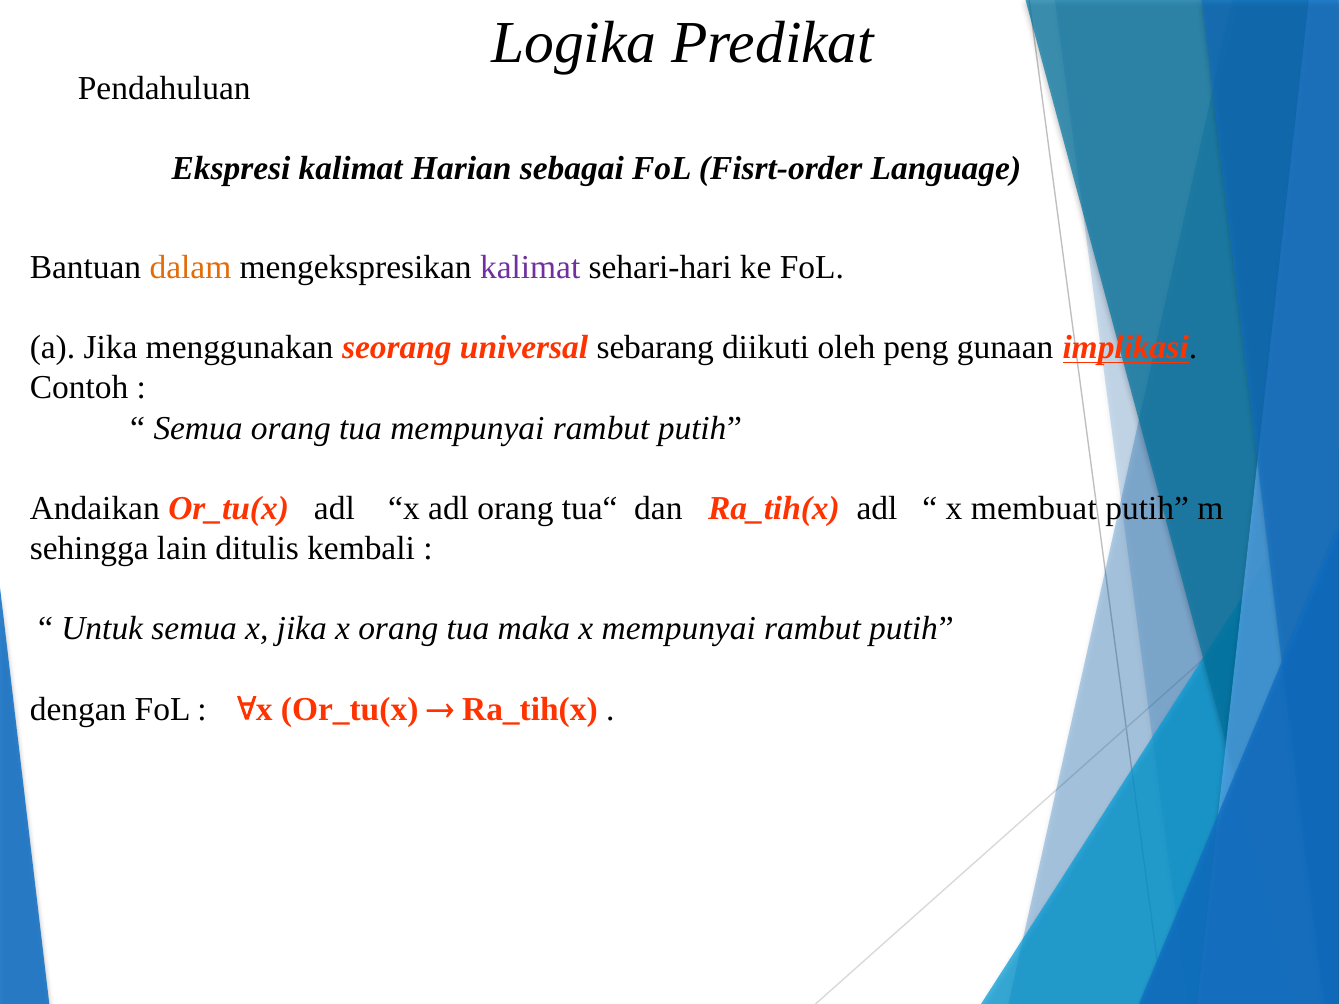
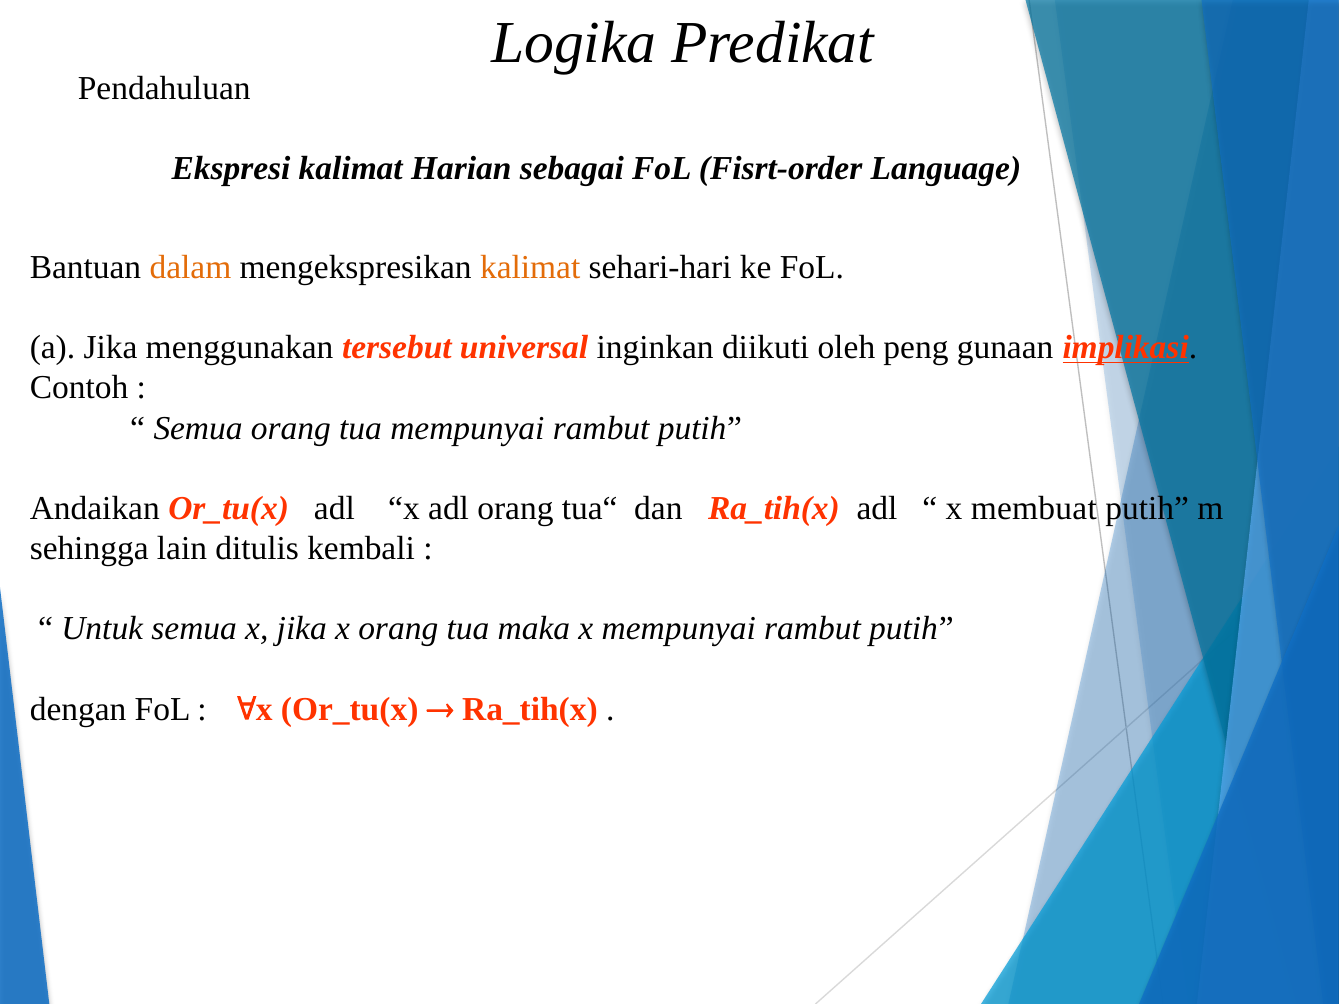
kalimat at (530, 267) colour: purple -> orange
seorang: seorang -> tersebut
sebarang: sebarang -> inginkan
